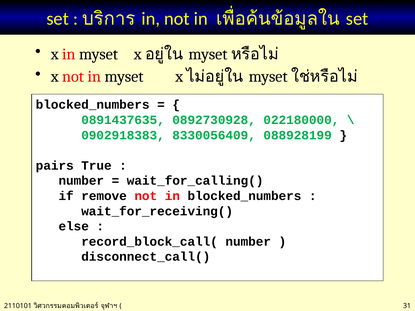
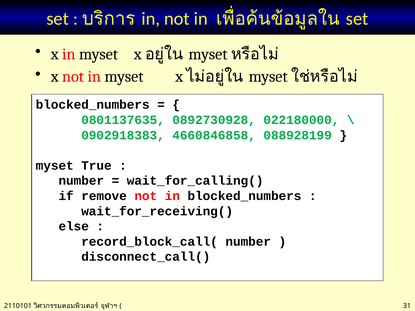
0891437635: 0891437635 -> 0801137635
8330056409: 8330056409 -> 4660846858
pairs at (55, 166): pairs -> myset
